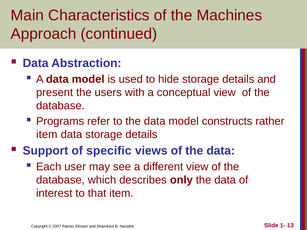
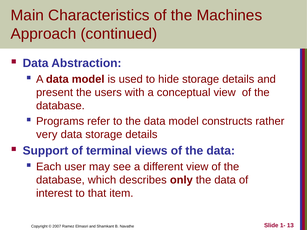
item at (47, 135): item -> very
specific: specific -> terminal
